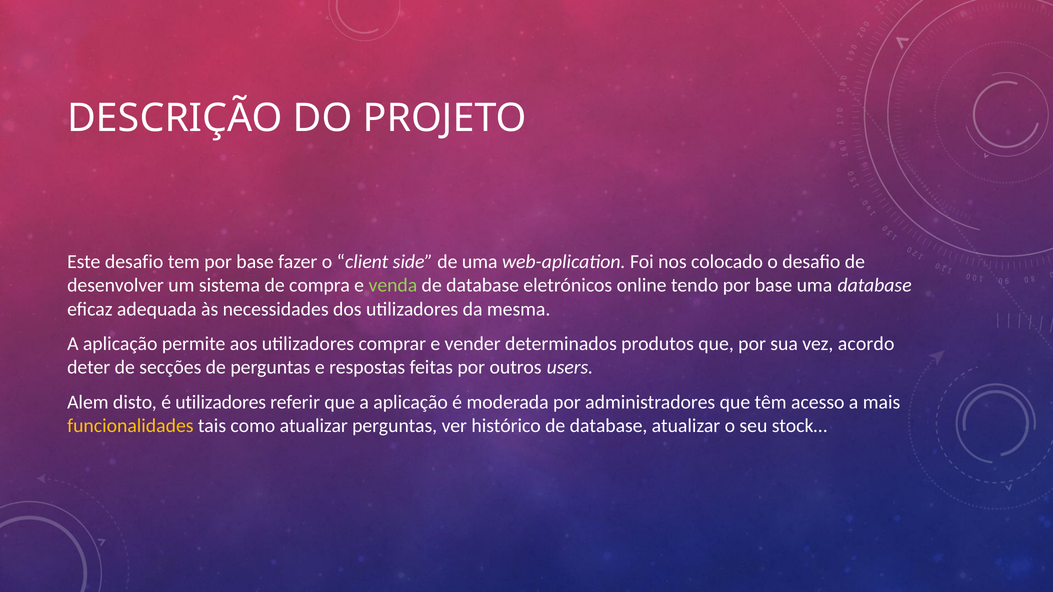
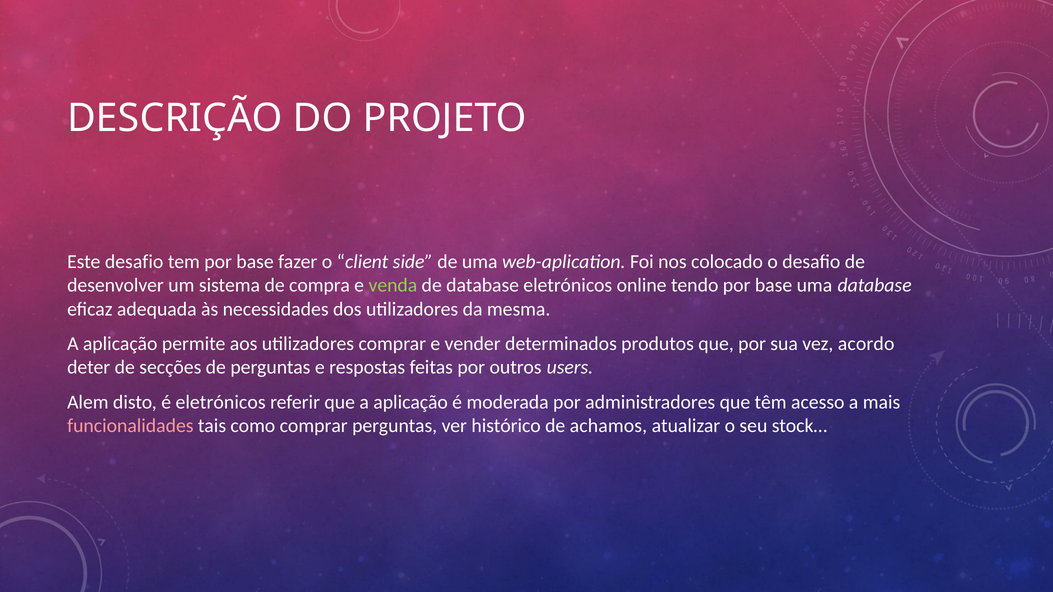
é utilizadores: utilizadores -> eletrónicos
funcionalidades colour: yellow -> pink
como atualizar: atualizar -> comprar
histórico de database: database -> achamos
